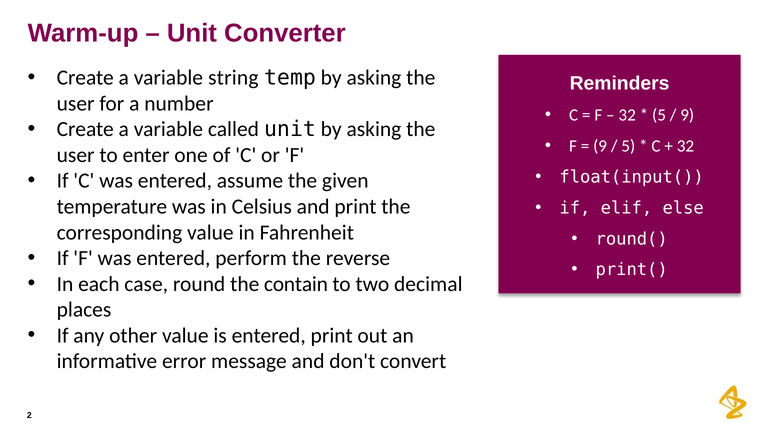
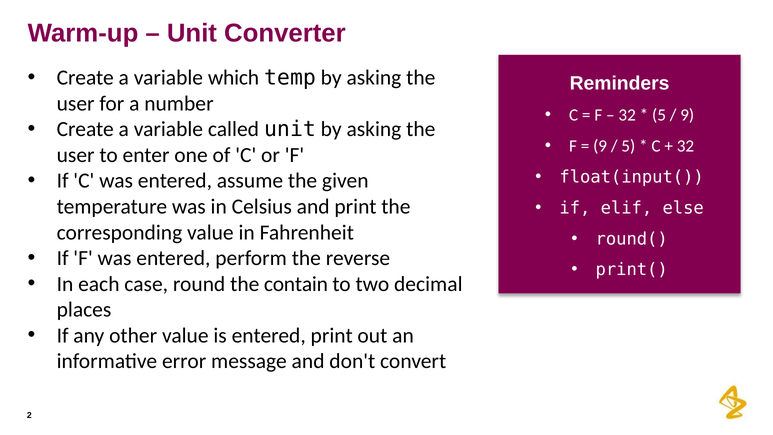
string: string -> which
